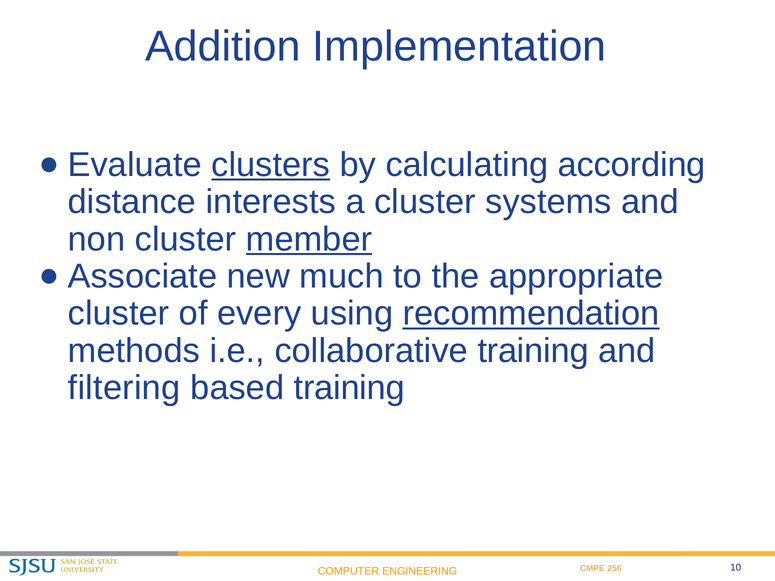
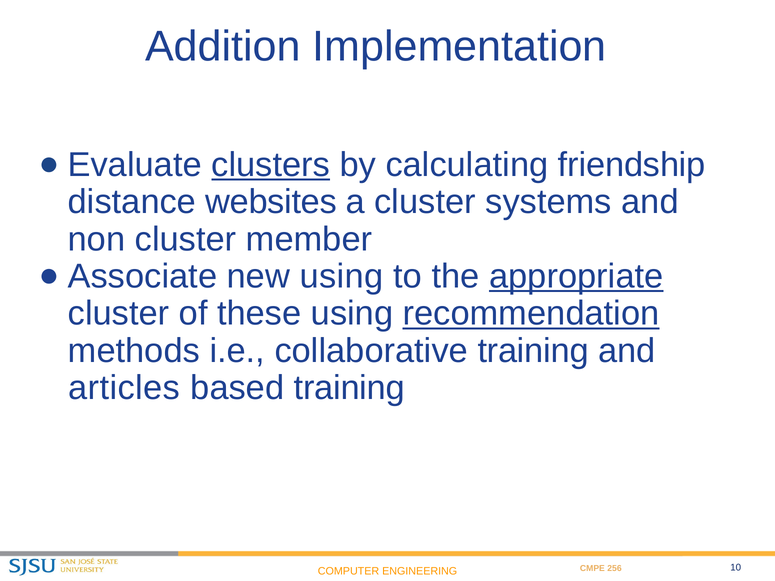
according: according -> friendship
interests: interests -> websites
member underline: present -> none
new much: much -> using
appropriate underline: none -> present
every: every -> these
filtering: filtering -> articles
